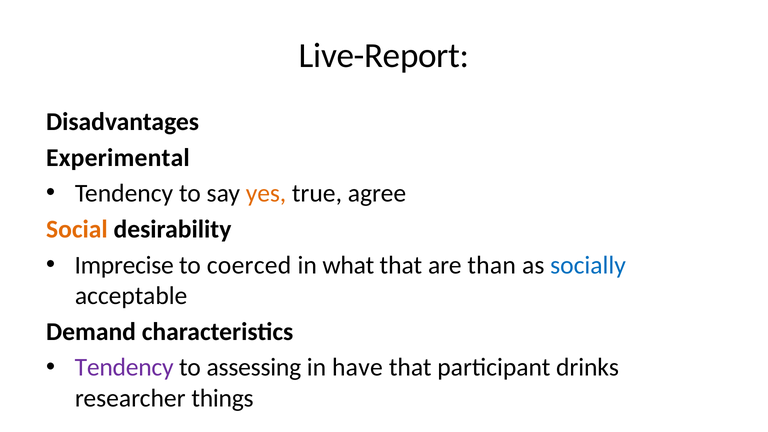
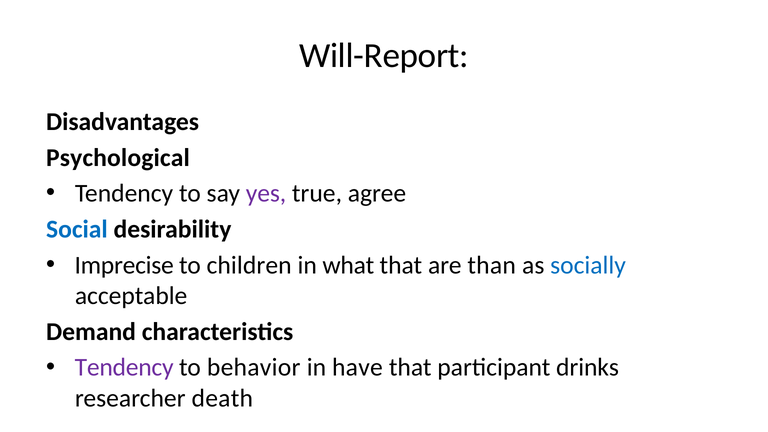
Live-Report: Live-Report -> Will-Report
Experimental: Experimental -> Psychological
yes colour: orange -> purple
Social colour: orange -> blue
coerced: coerced -> children
assessing: assessing -> behavior
things: things -> death
